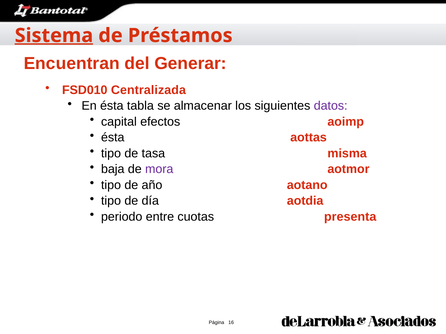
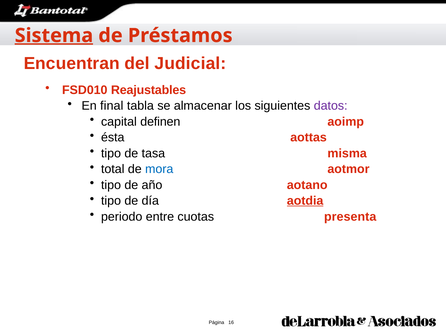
Generar: Generar -> Judicial
Centralizada: Centralizada -> Reajustables
En ésta: ésta -> final
efectos: efectos -> definen
baja: baja -> total
mora colour: purple -> blue
aotdia underline: none -> present
